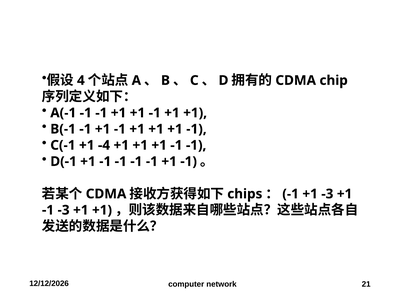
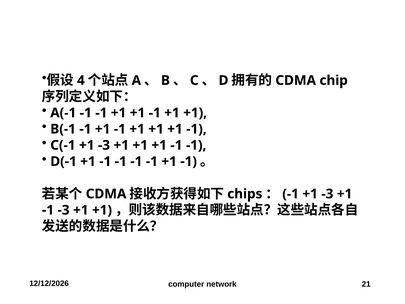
C(-1 +1 -4: -4 -> -3
